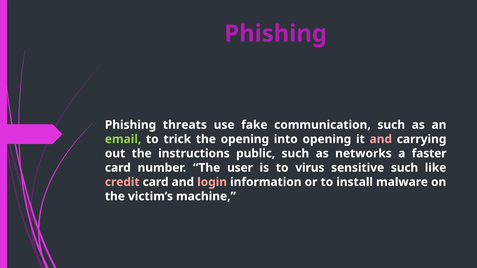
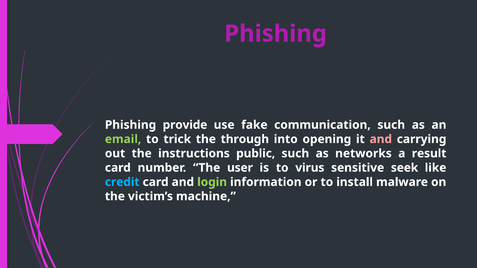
threats: threats -> provide
the opening: opening -> through
faster: faster -> result
sensitive such: such -> seek
credit colour: pink -> light blue
login colour: pink -> light green
